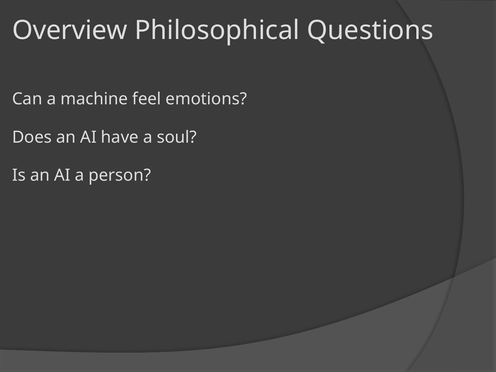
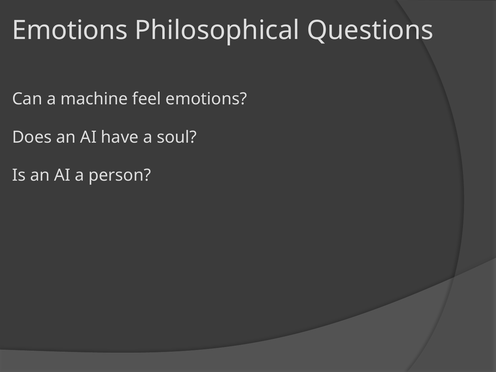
Overview at (70, 30): Overview -> Emotions
